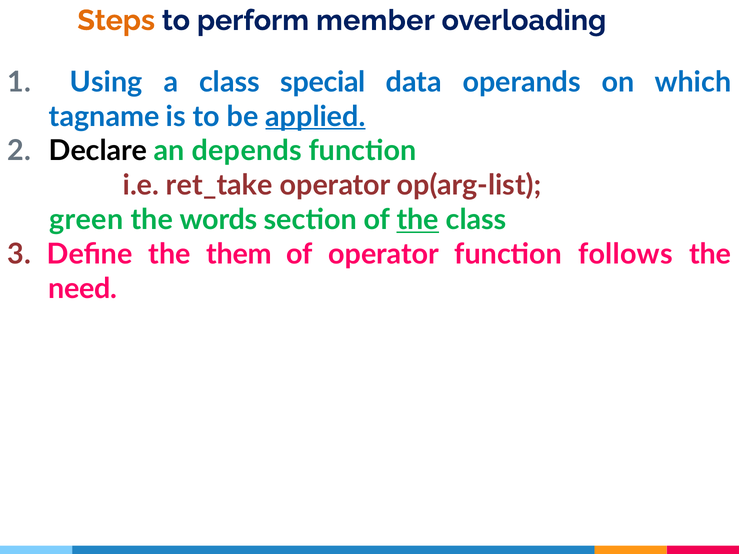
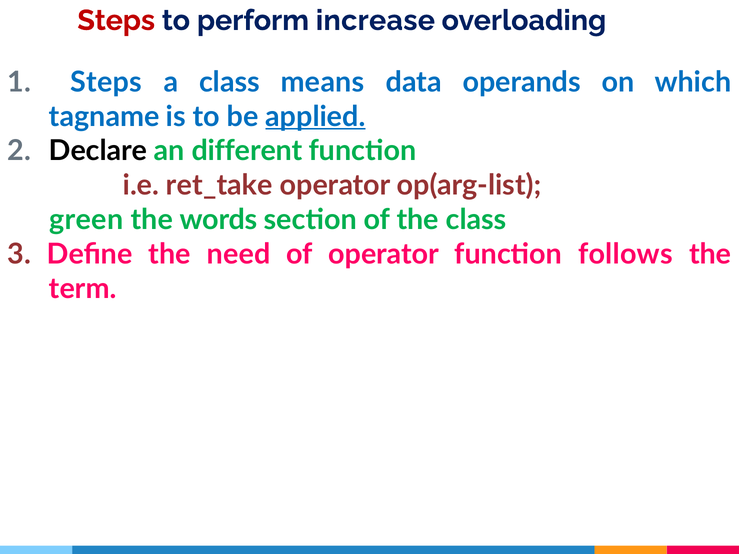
Steps at (116, 20) colour: orange -> red
member: member -> increase
Using at (106, 82): Using -> Steps
special: special -> means
depends: depends -> different
the at (418, 220) underline: present -> none
them: them -> need
need: need -> term
